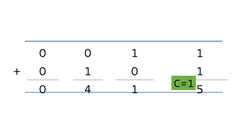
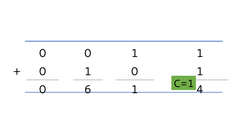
4: 4 -> 6
5: 5 -> 4
